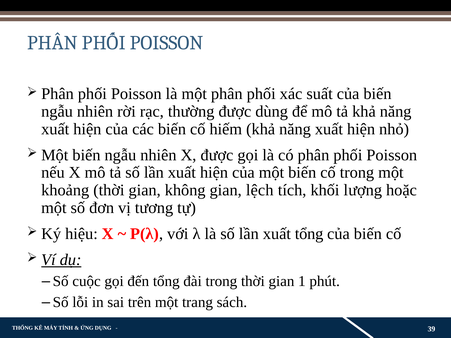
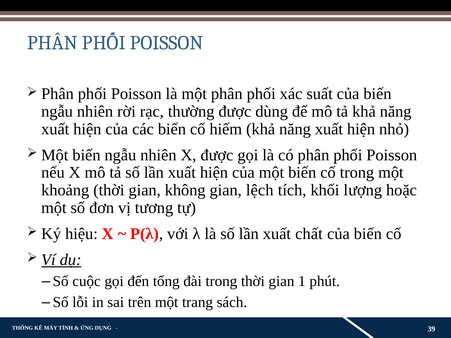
xuất tổng: tổng -> chất
